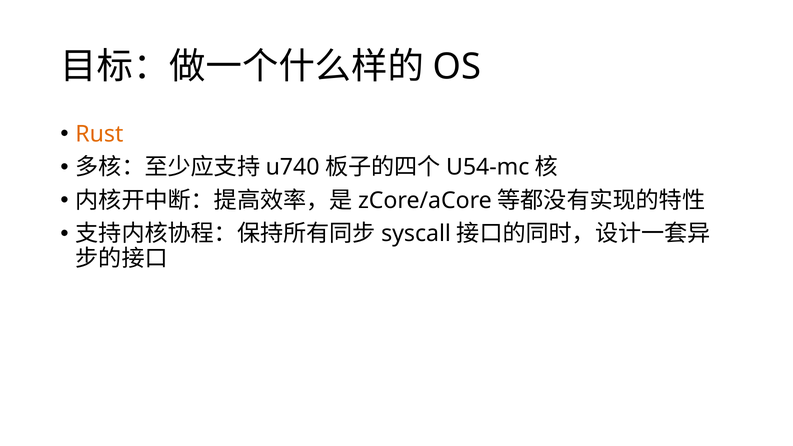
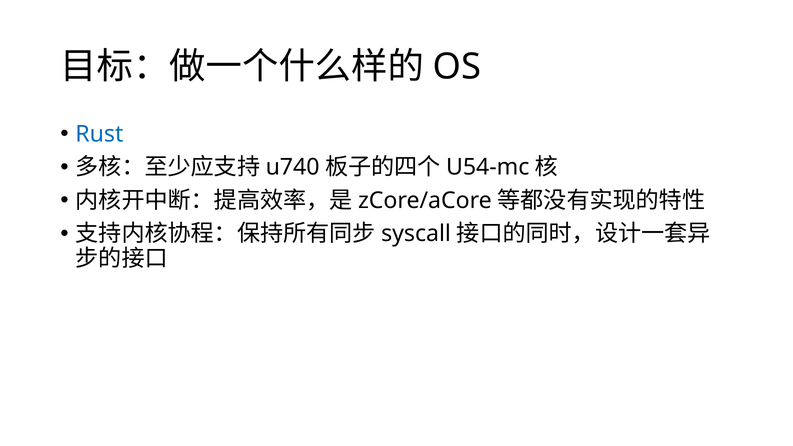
Rust colour: orange -> blue
